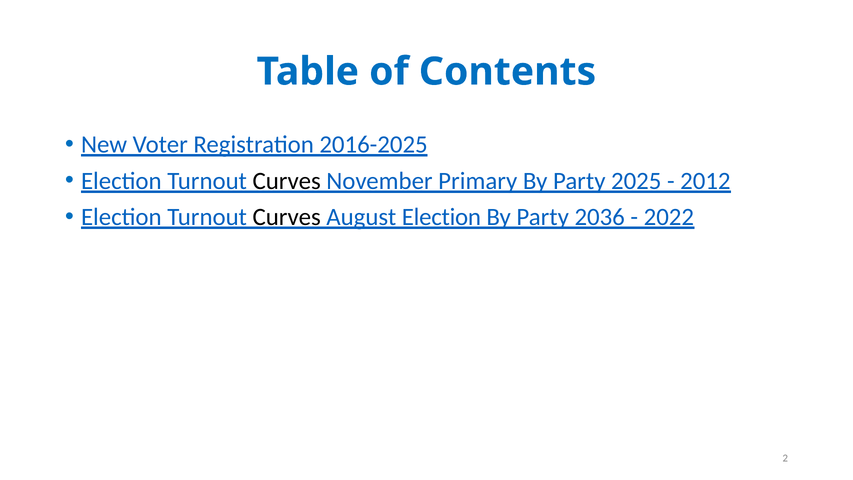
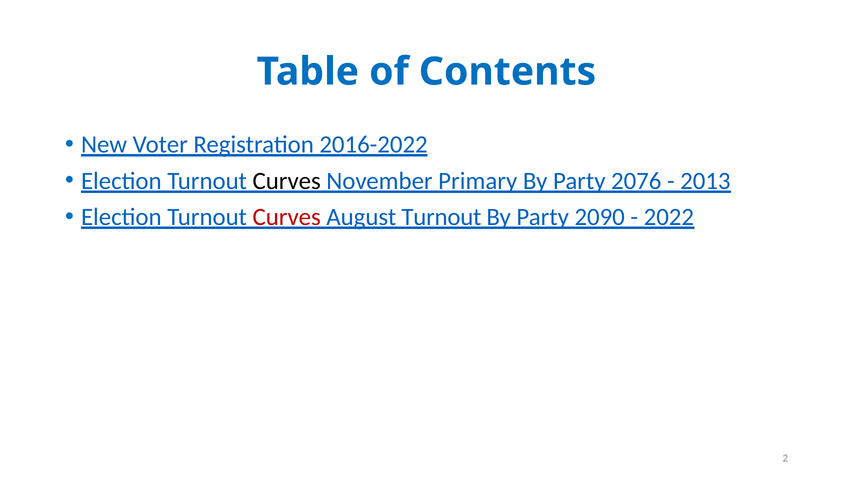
2016-2025: 2016-2025 -> 2016-2022
2025: 2025 -> 2076
2012: 2012 -> 2013
Curves at (287, 217) colour: black -> red
August Election: Election -> Turnout
2036: 2036 -> 2090
